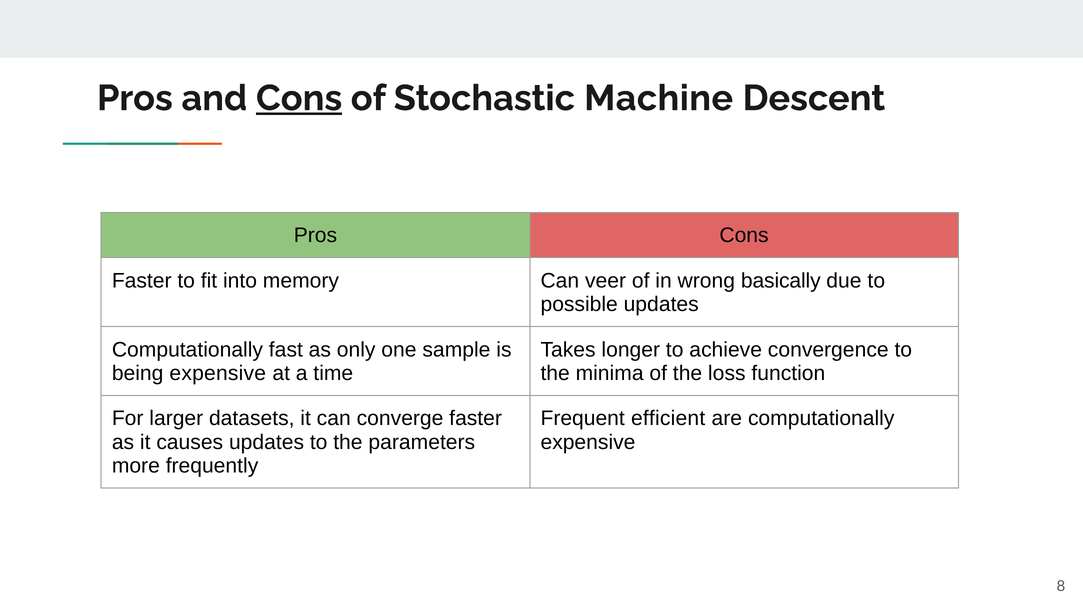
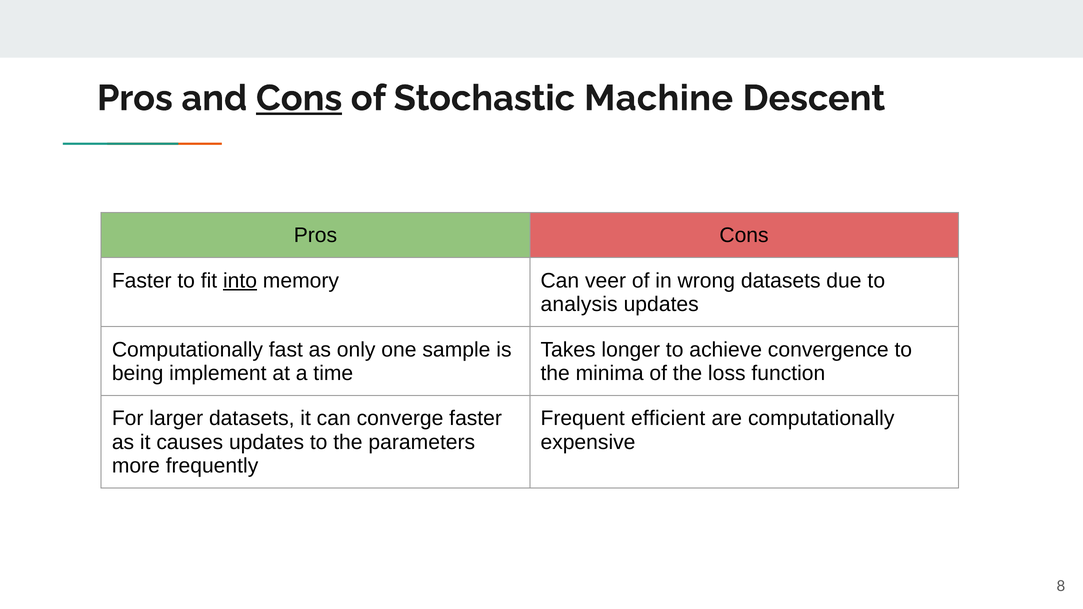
into underline: none -> present
wrong basically: basically -> datasets
possible: possible -> analysis
being expensive: expensive -> implement
